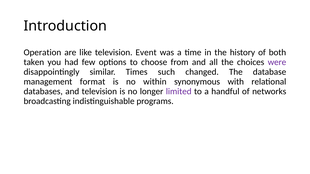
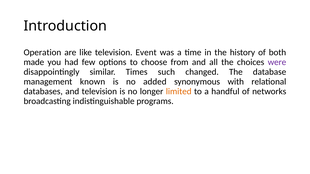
taken: taken -> made
format: format -> known
within: within -> added
limited colour: purple -> orange
